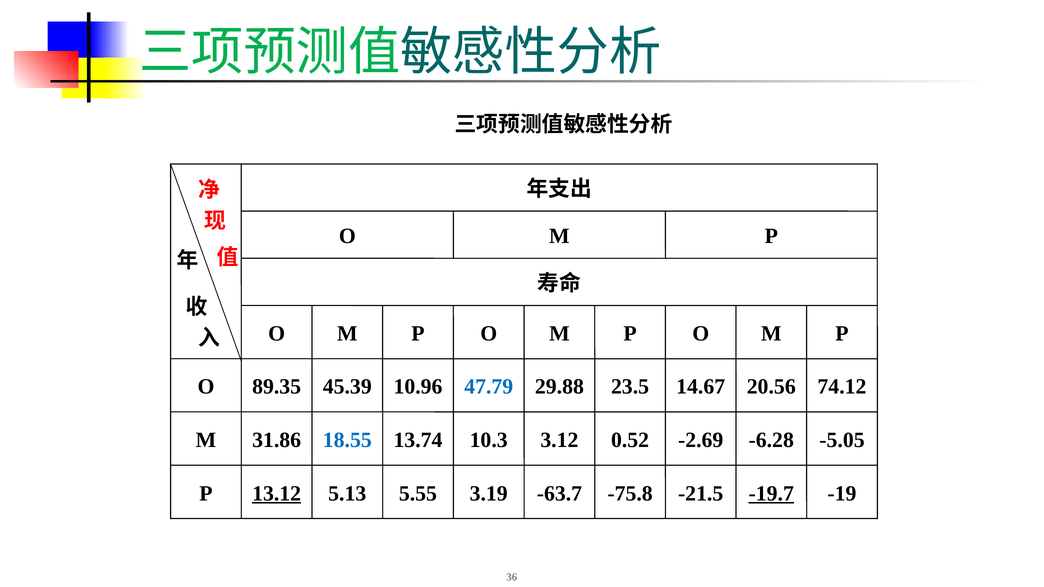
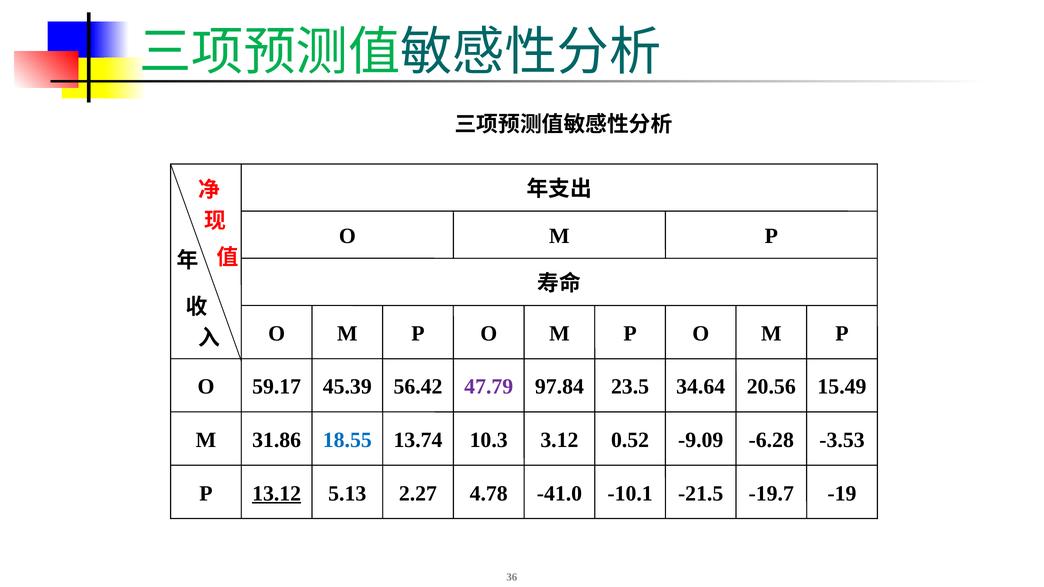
89.35: 89.35 -> 59.17
10.96: 10.96 -> 56.42
47.79 colour: blue -> purple
29.88: 29.88 -> 97.84
14.67: 14.67 -> 34.64
74.12: 74.12 -> 15.49
-2.69: -2.69 -> -9.09
-5.05: -5.05 -> -3.53
5.55: 5.55 -> 2.27
3.19: 3.19 -> 4.78
-63.7: -63.7 -> -41.0
-75.8: -75.8 -> -10.1
-19.7 underline: present -> none
